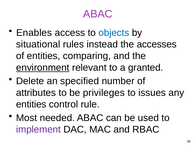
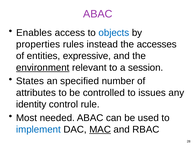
situational: situational -> properties
comparing: comparing -> expressive
granted: granted -> session
Delete: Delete -> States
privileges: privileges -> controlled
entities at (31, 105): entities -> identity
implement colour: purple -> blue
MAC underline: none -> present
